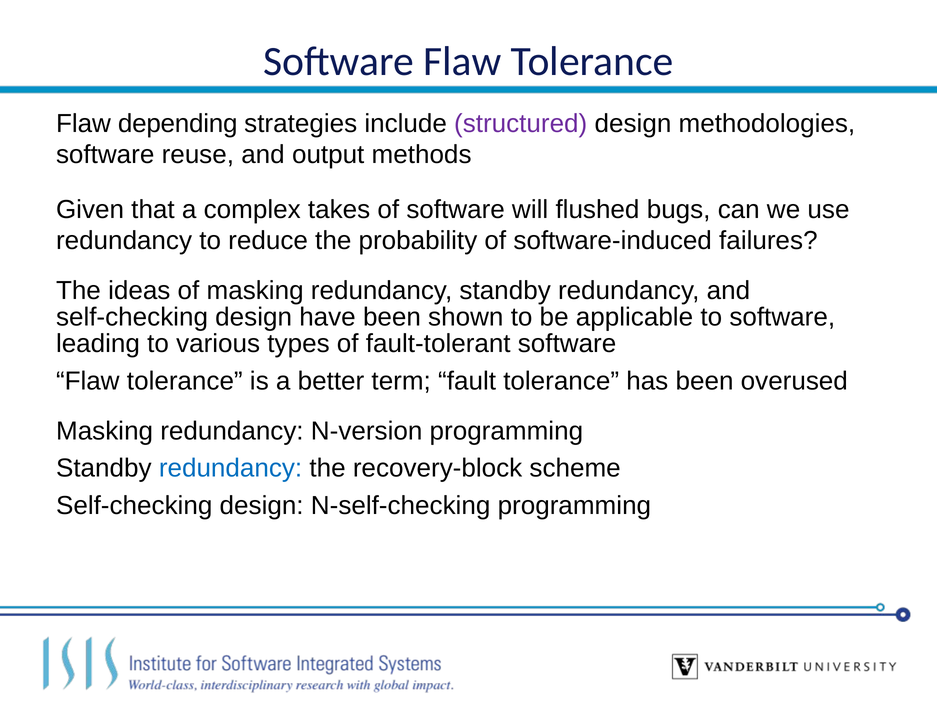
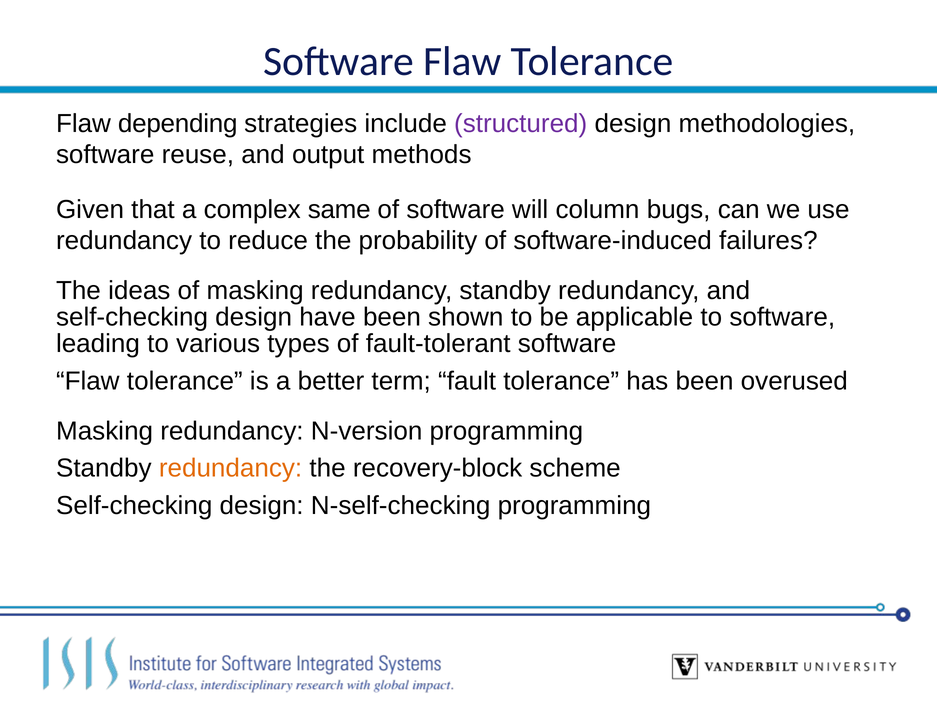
takes: takes -> same
flushed: flushed -> column
redundancy at (231, 468) colour: blue -> orange
